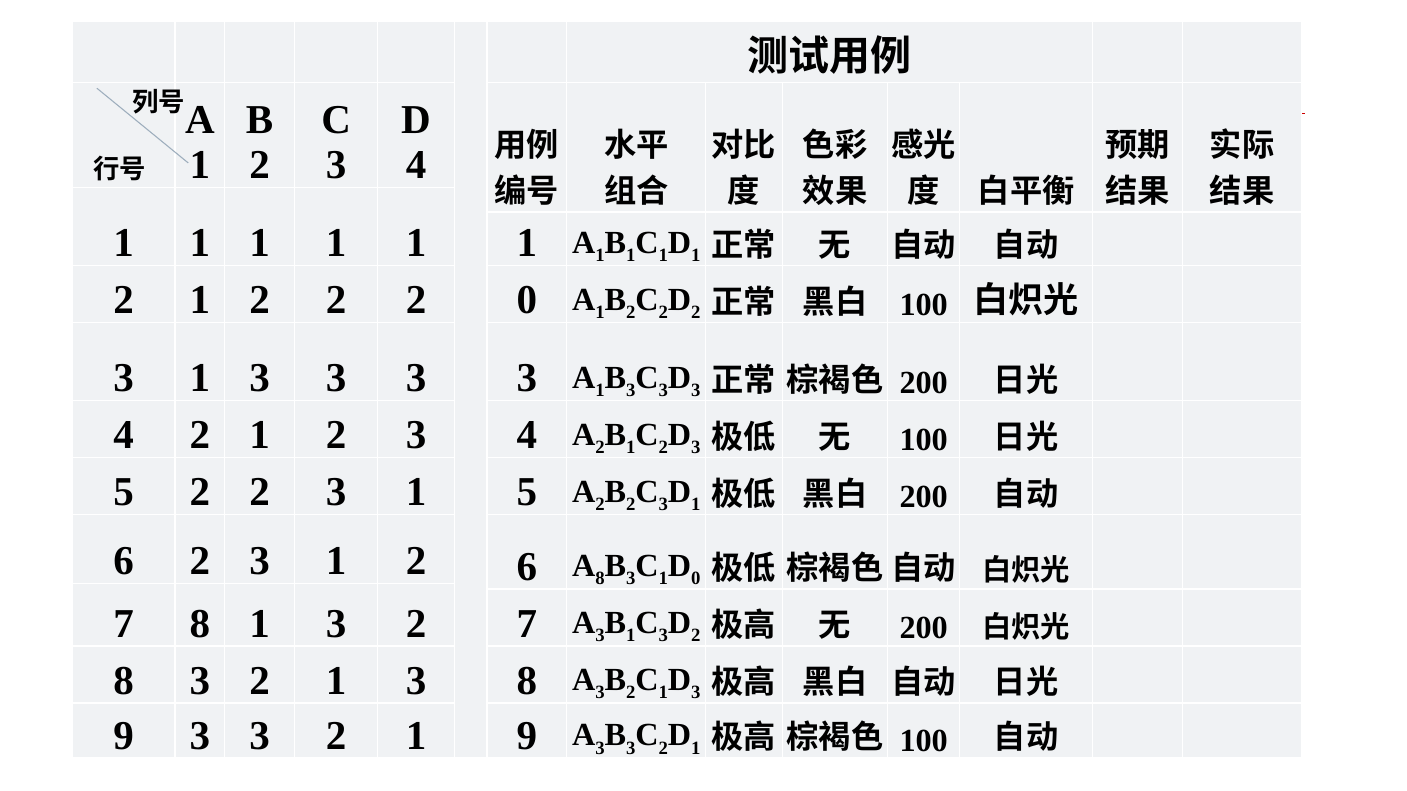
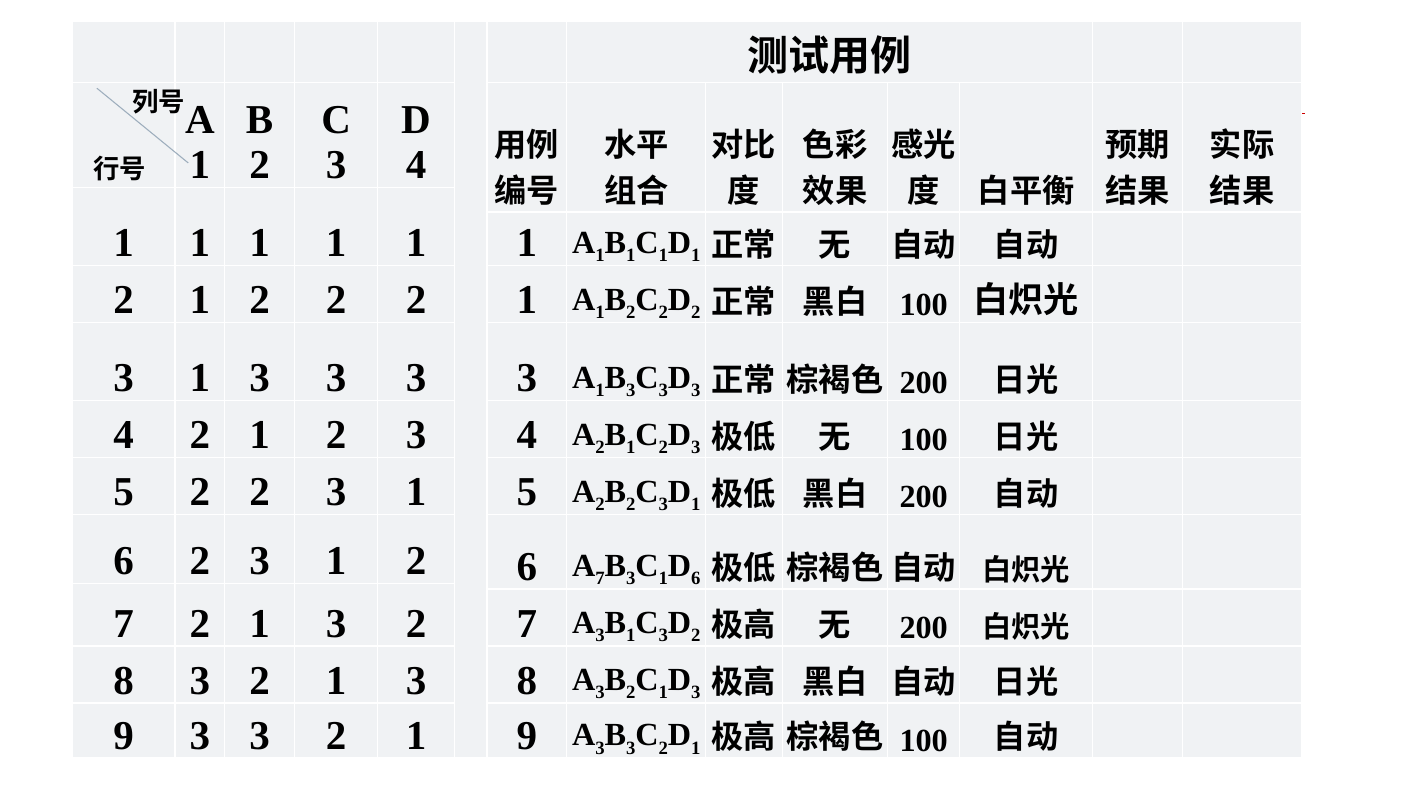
2 2 0: 0 -> 1
A 8: 8 -> 7
D 0: 0 -> 6
7 8: 8 -> 2
